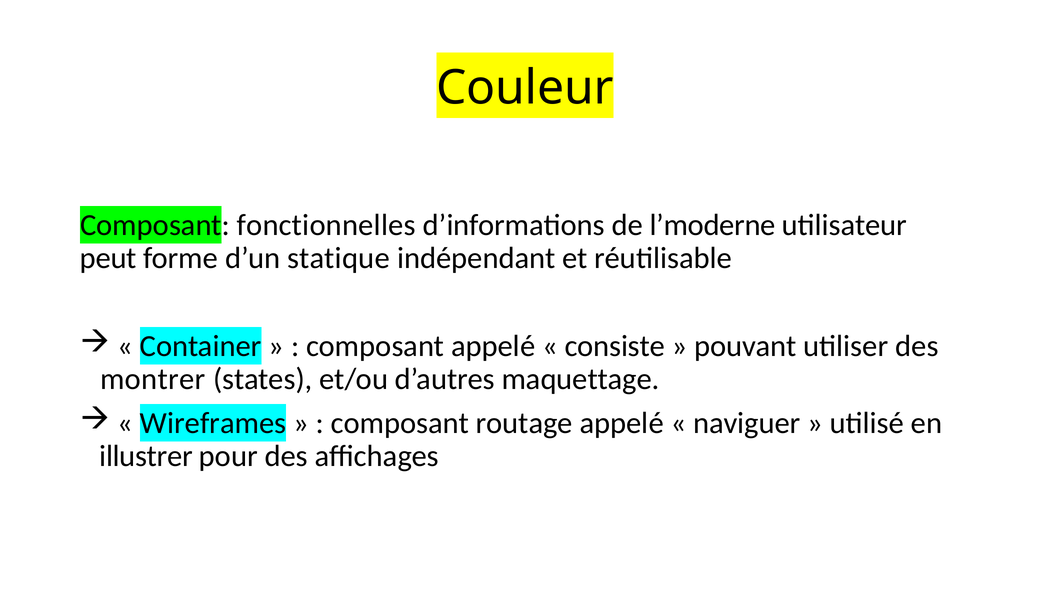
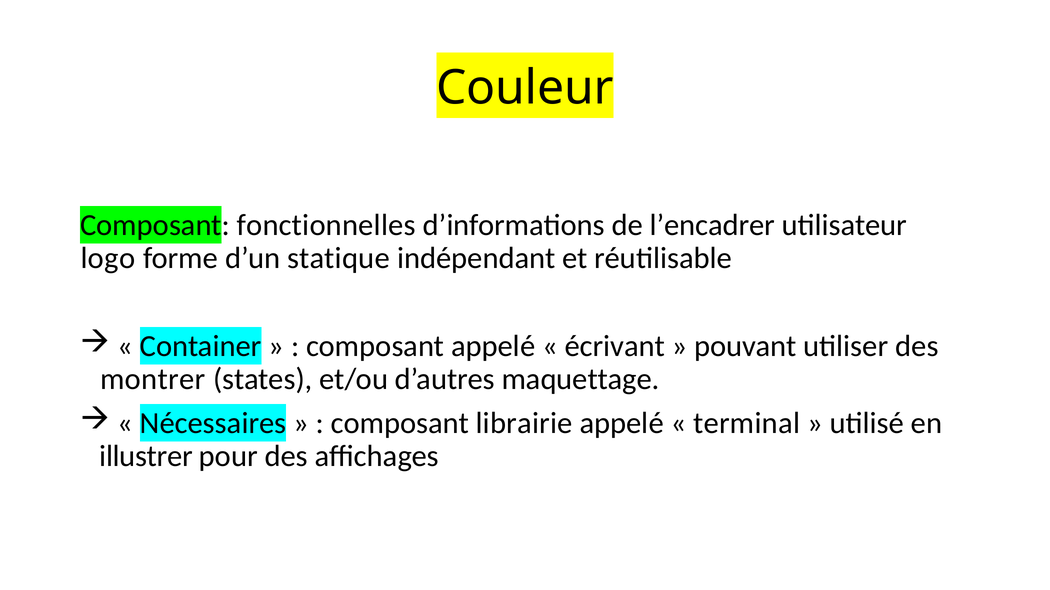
l’moderne: l’moderne -> l’encadrer
peut: peut -> logo
consiste: consiste -> écrivant
Wireframes: Wireframes -> Nécessaires
routage: routage -> librairie
naviguer: naviguer -> terminal
